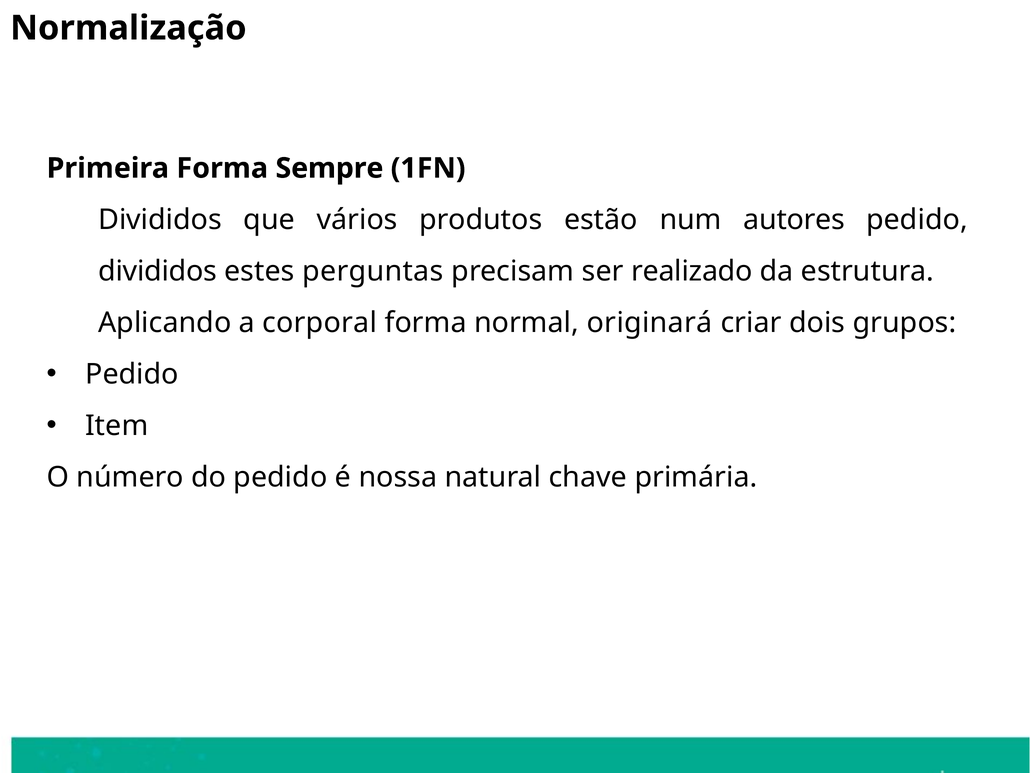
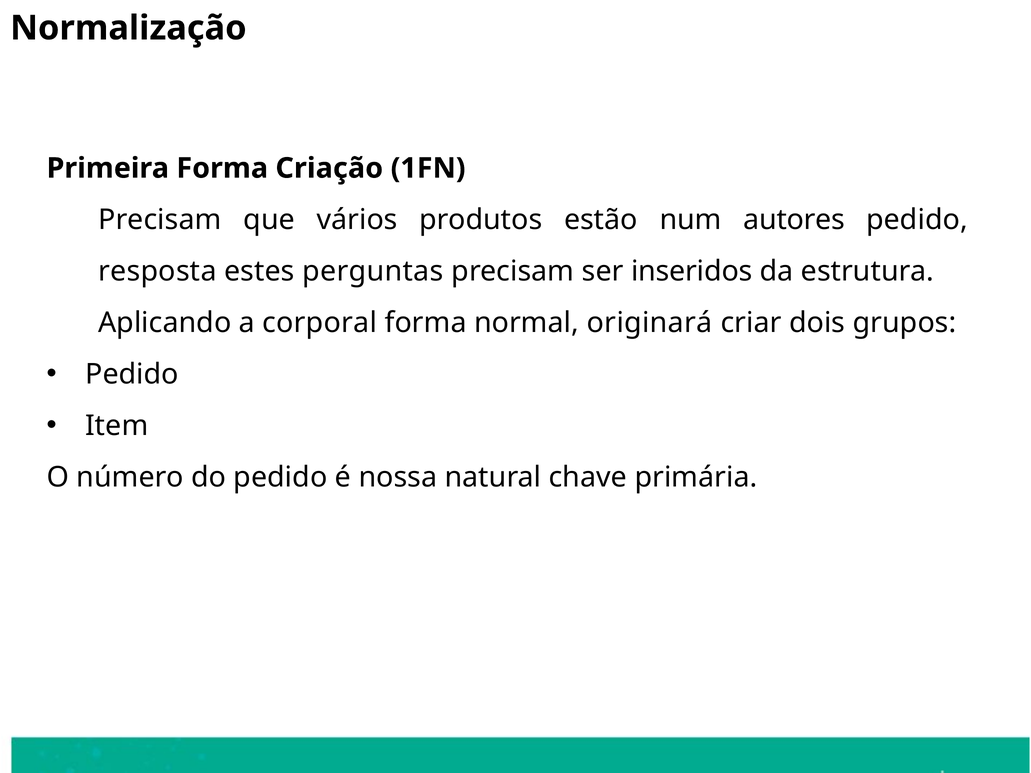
Sempre: Sempre -> Criação
Divididos at (160, 220): Divididos -> Precisam
divididos at (158, 271): divididos -> resposta
realizado: realizado -> inseridos
